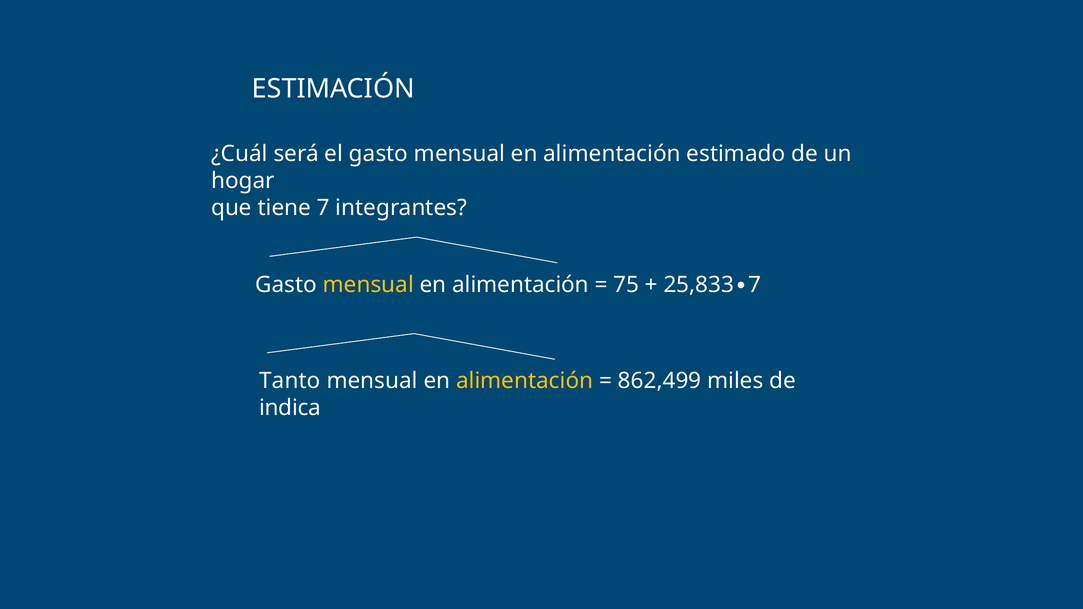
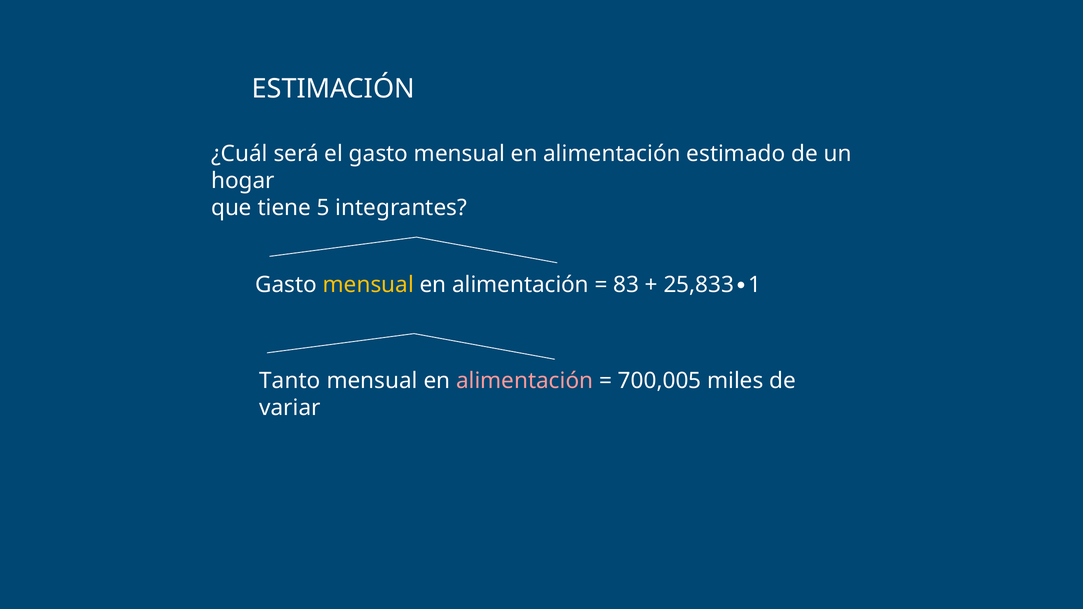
tiene 7: 7 -> 5
75: 75 -> 83
7 at (755, 285): 7 -> 1
alimentación at (525, 381) colour: yellow -> pink
862,499: 862,499 -> 700,005
indica: indica -> variar
